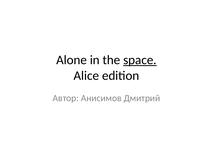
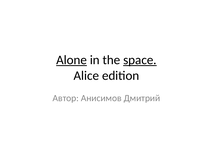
Alone underline: none -> present
